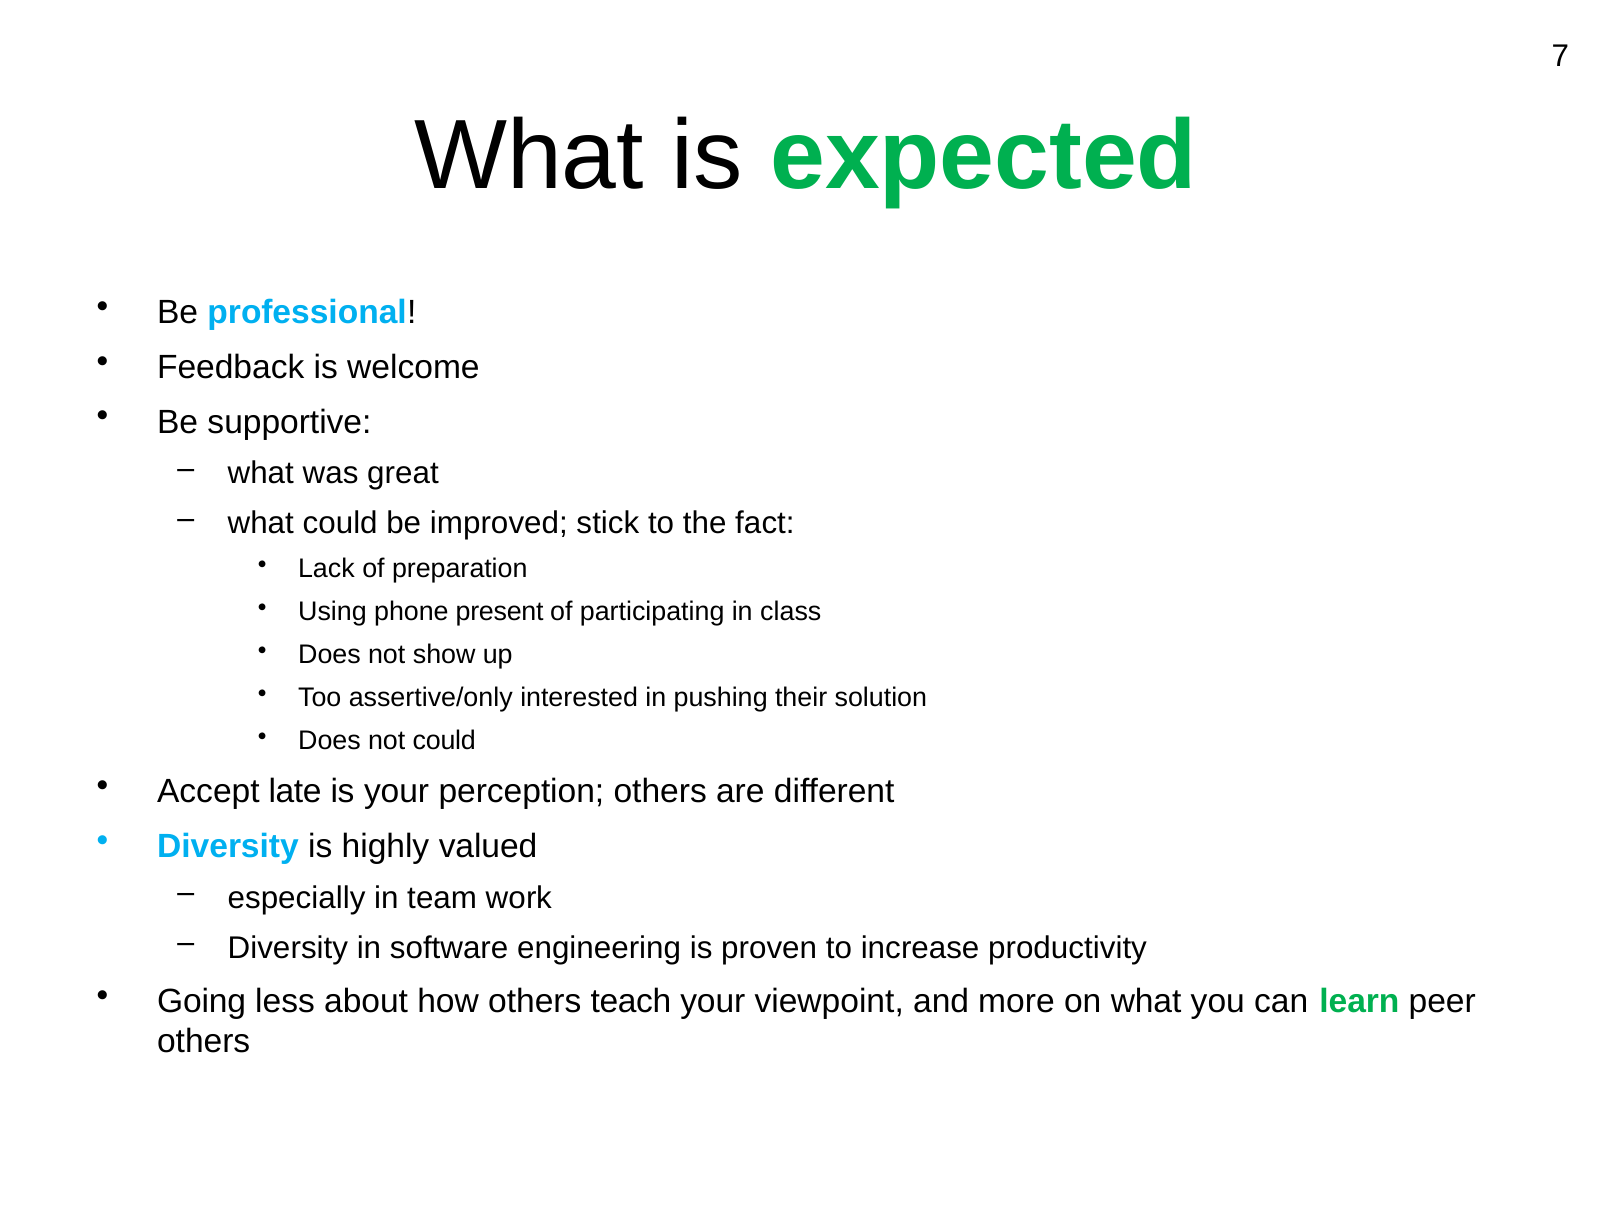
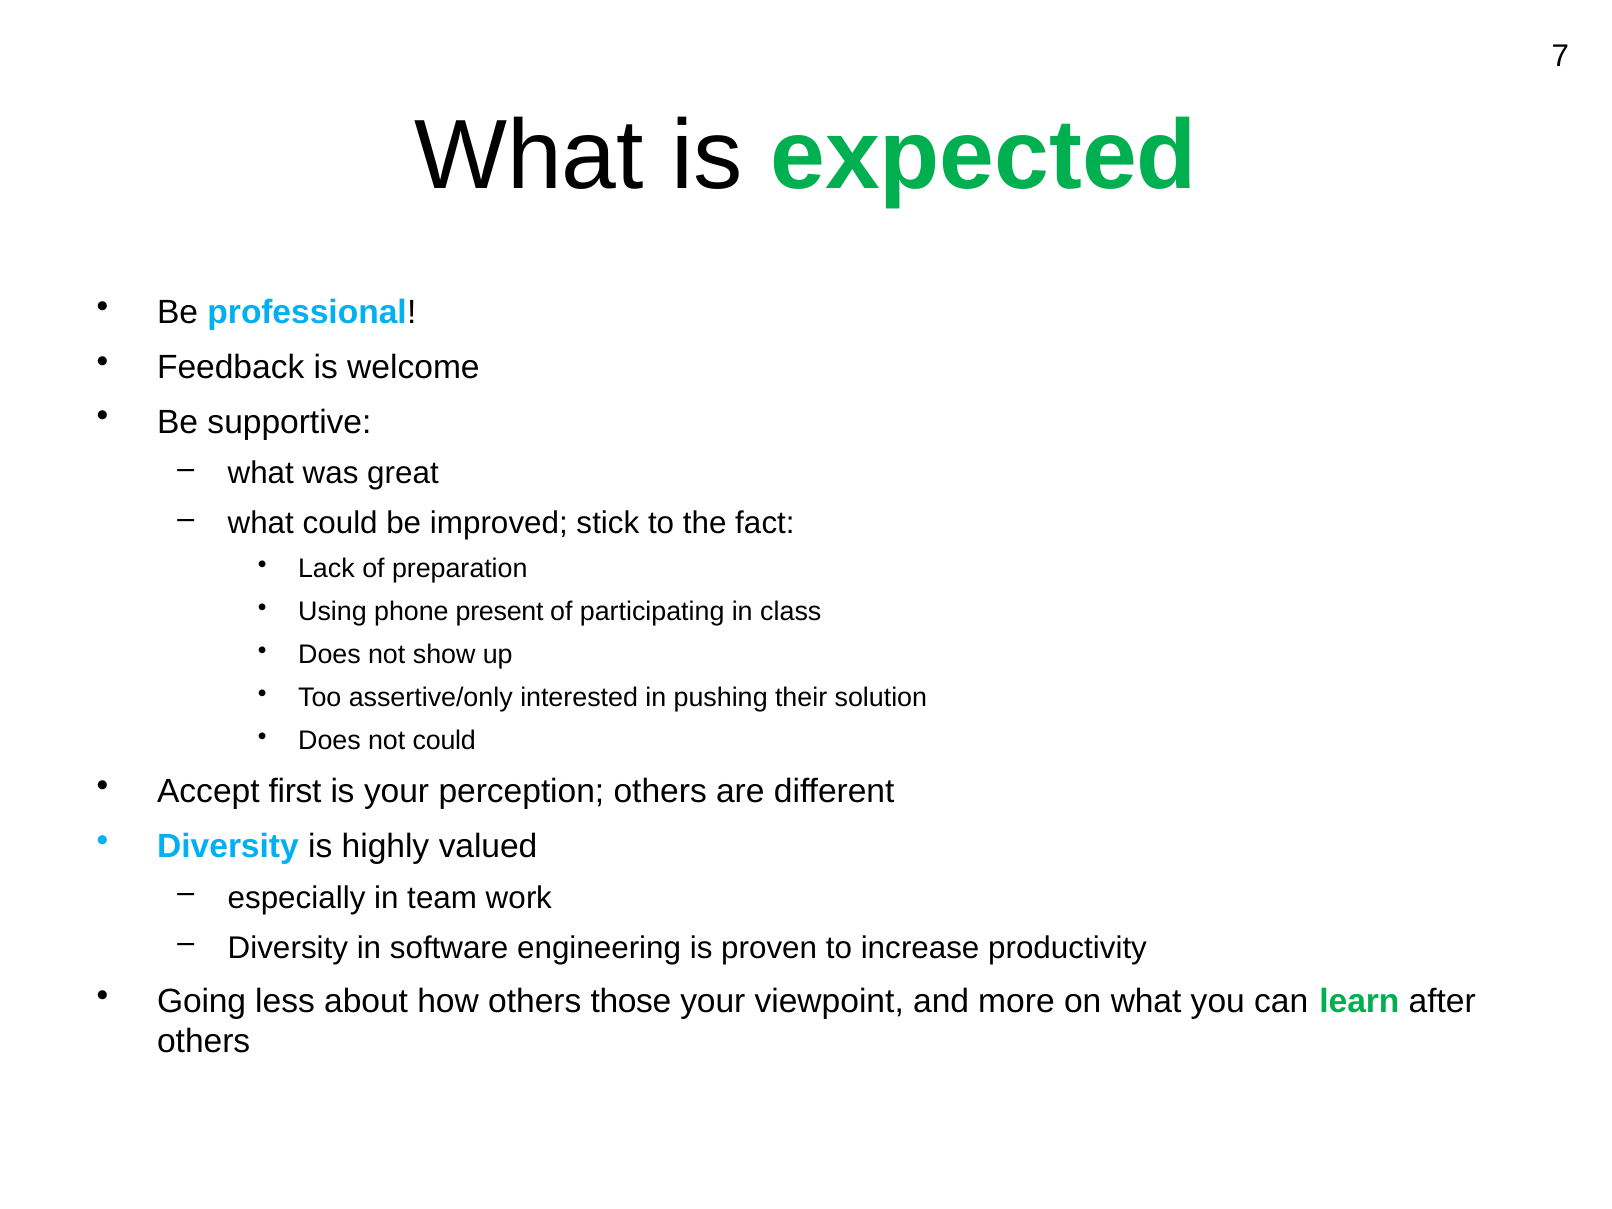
late: late -> first
teach: teach -> those
peer: peer -> after
